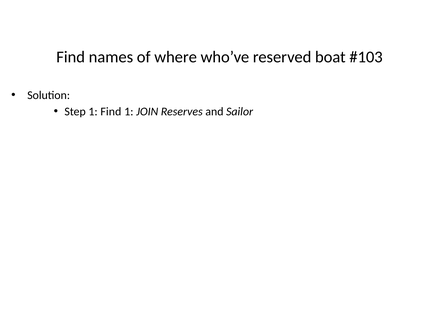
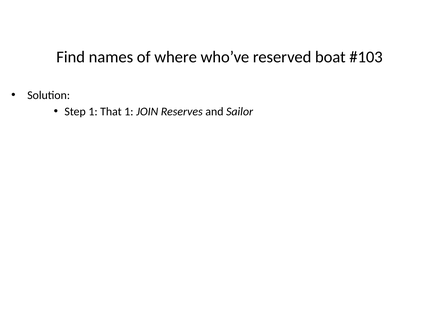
1 Find: Find -> That
